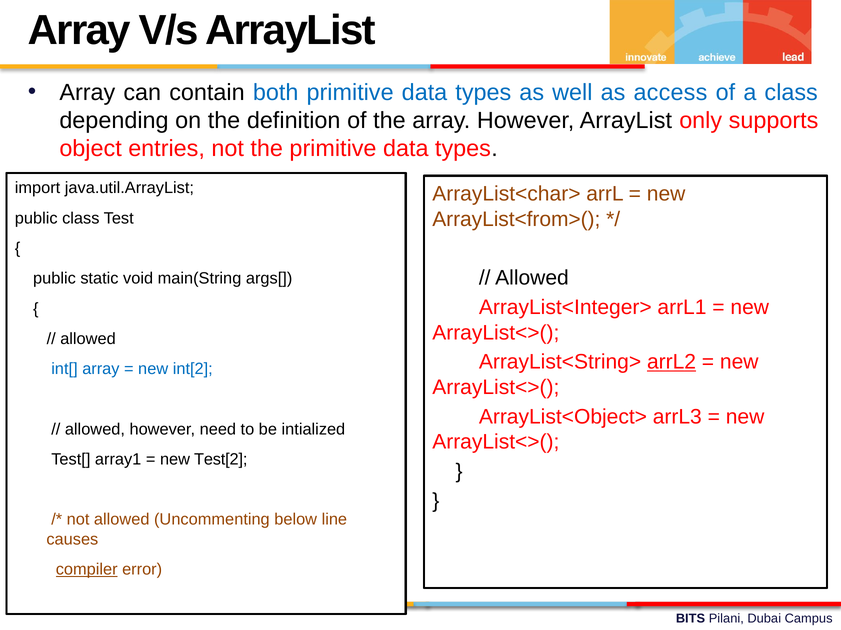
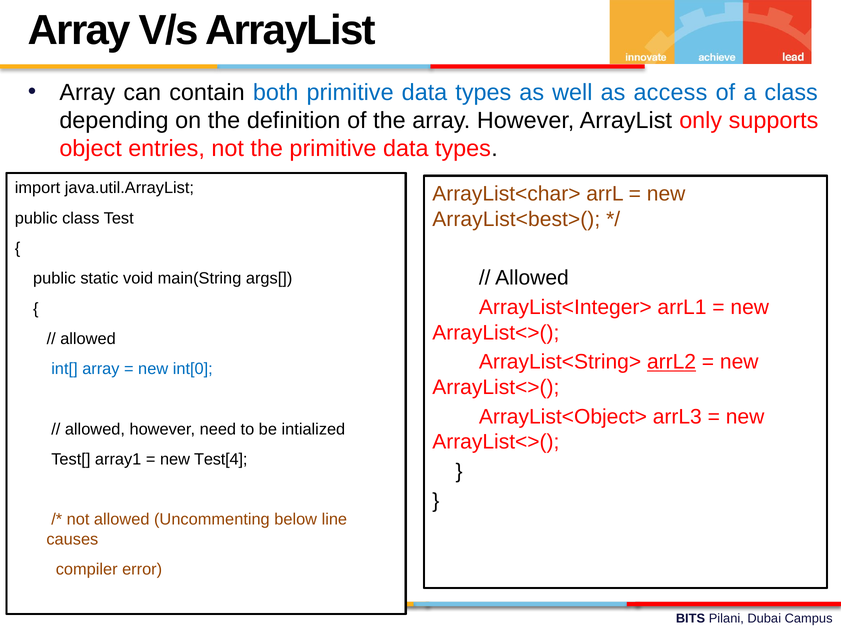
ArrayList<from>(: ArrayList<from>( -> ArrayList<best>(
int[2: int[2 -> int[0
Test[2: Test[2 -> Test[4
compiler underline: present -> none
